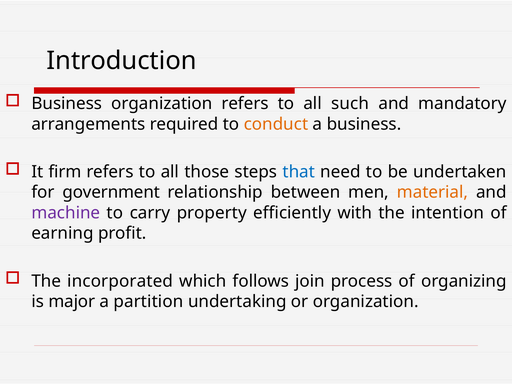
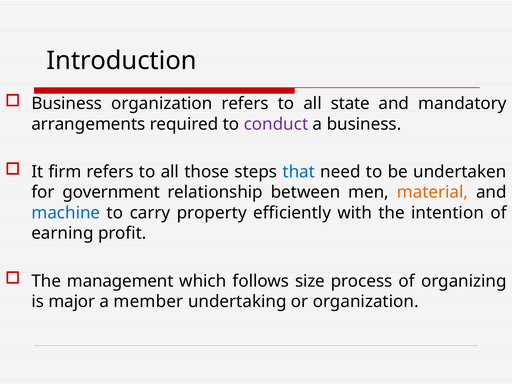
such: such -> state
conduct colour: orange -> purple
machine colour: purple -> blue
incorporated: incorporated -> management
join: join -> size
partition: partition -> member
